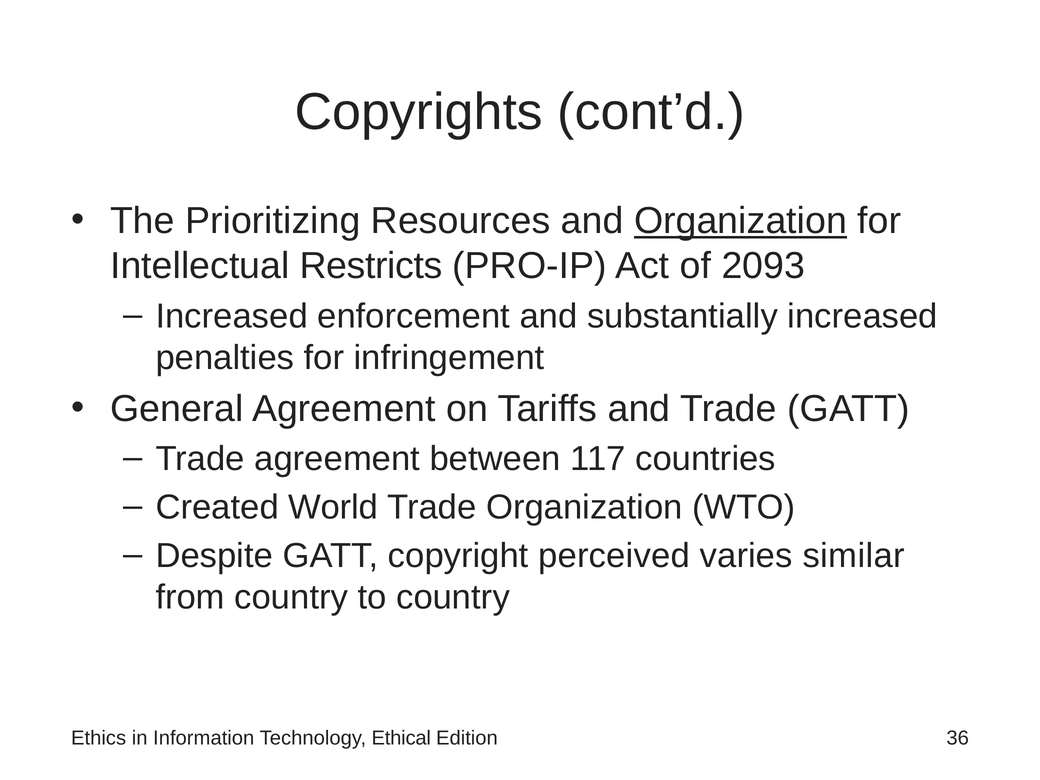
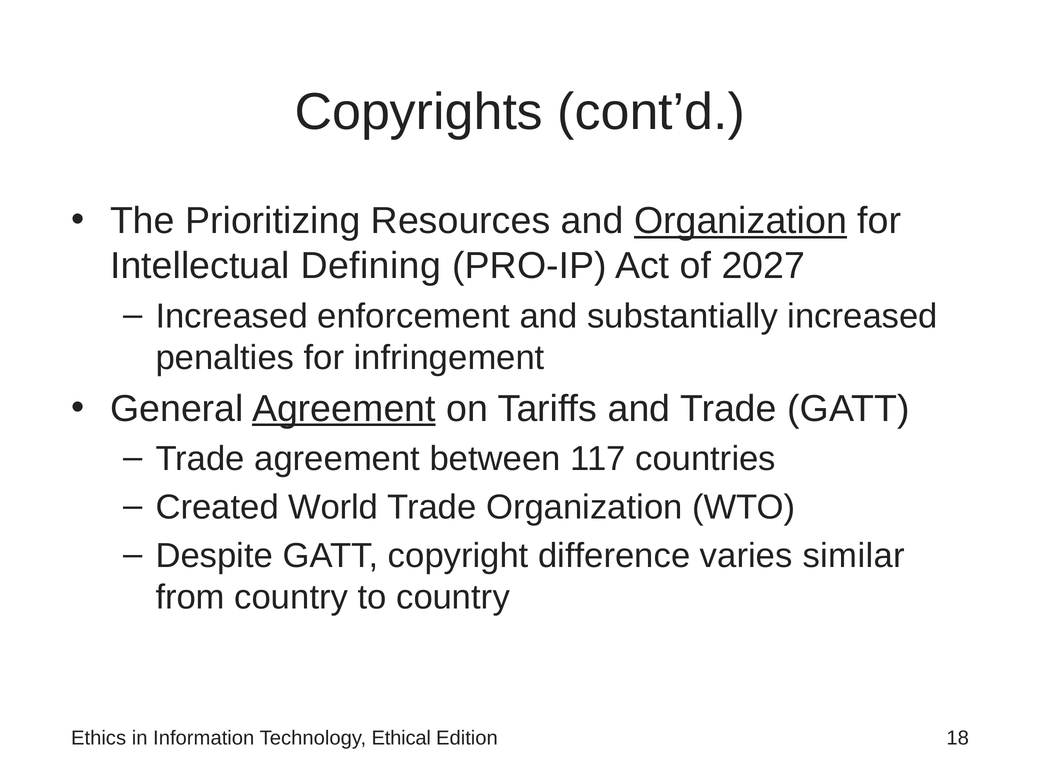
Restricts: Restricts -> Defining
2093: 2093 -> 2027
Agreement at (344, 409) underline: none -> present
perceived: perceived -> difference
36: 36 -> 18
